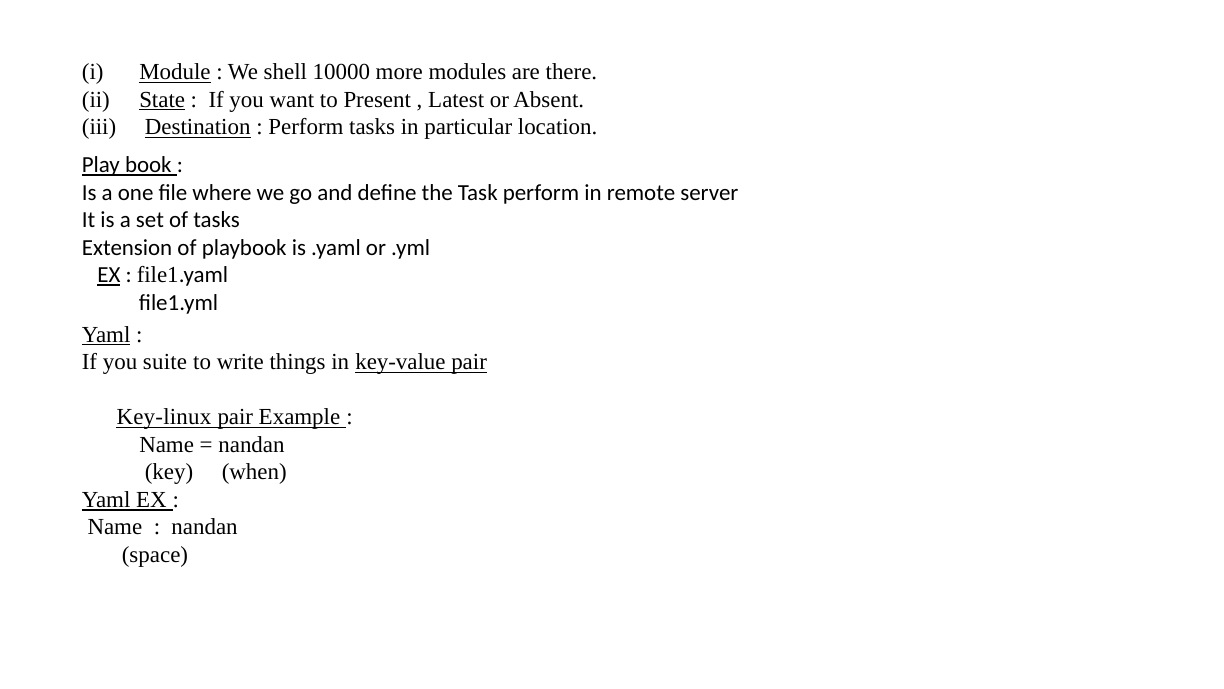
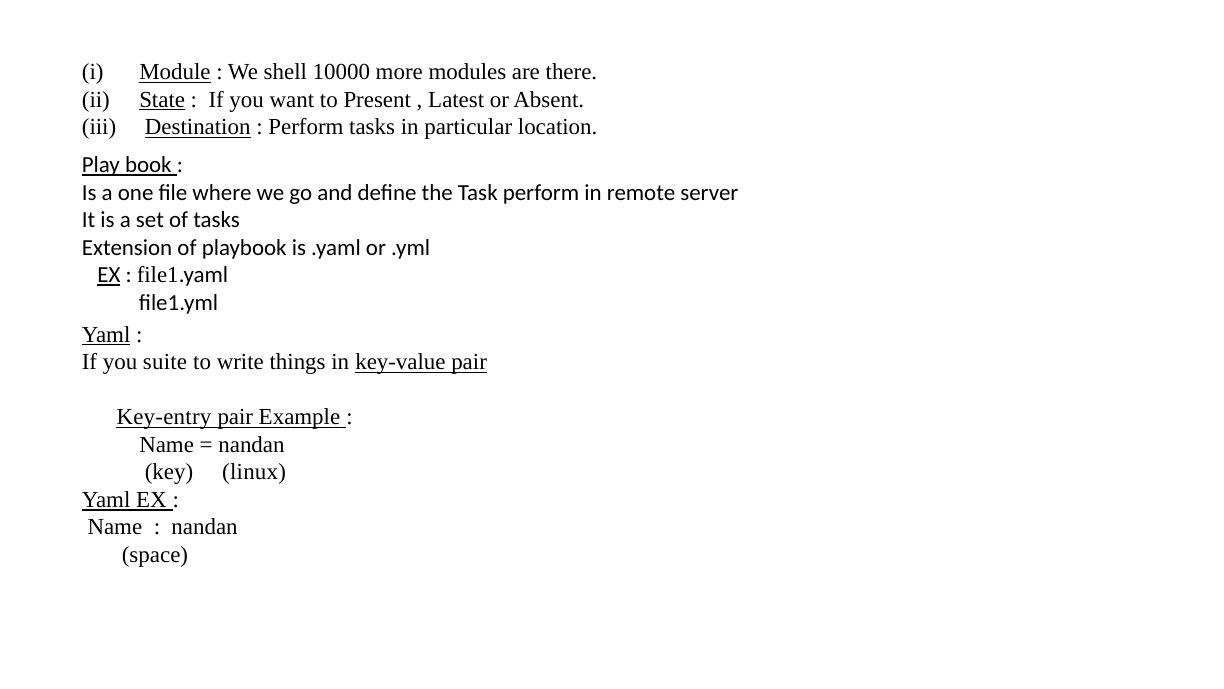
Key-linux: Key-linux -> Key-entry
when: when -> linux
